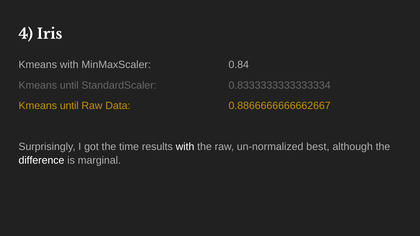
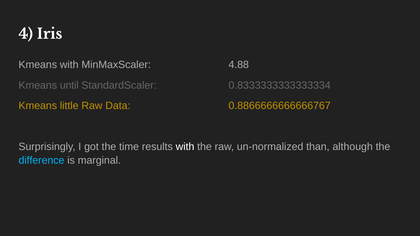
0.84: 0.84 -> 4.88
until at (69, 106): until -> little
0.8866666666662667: 0.8866666666662667 -> 0.8866666666666767
best: best -> than
difference colour: white -> light blue
